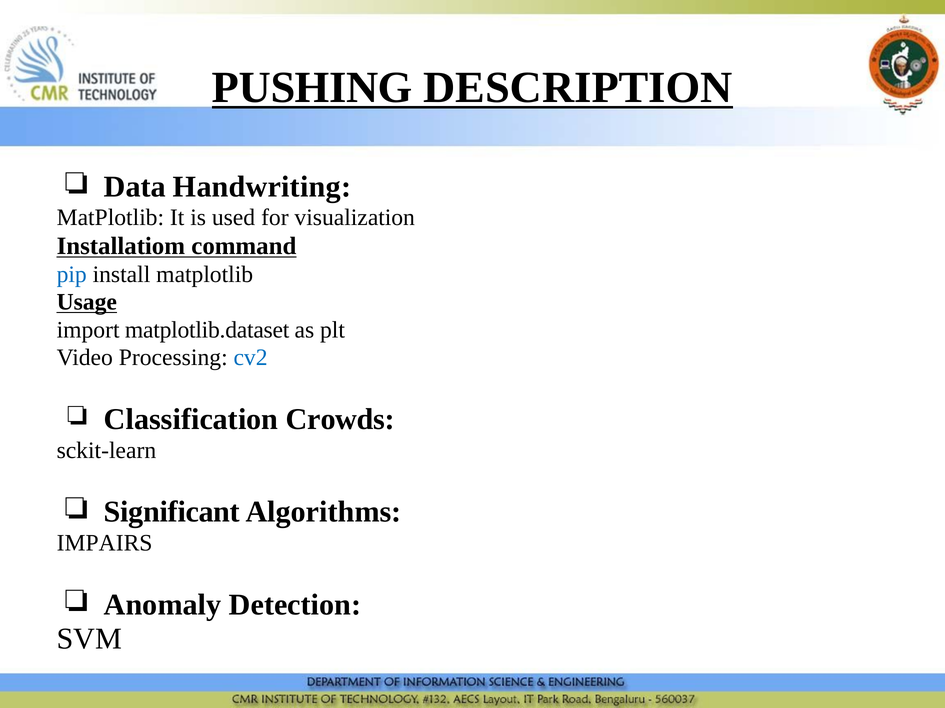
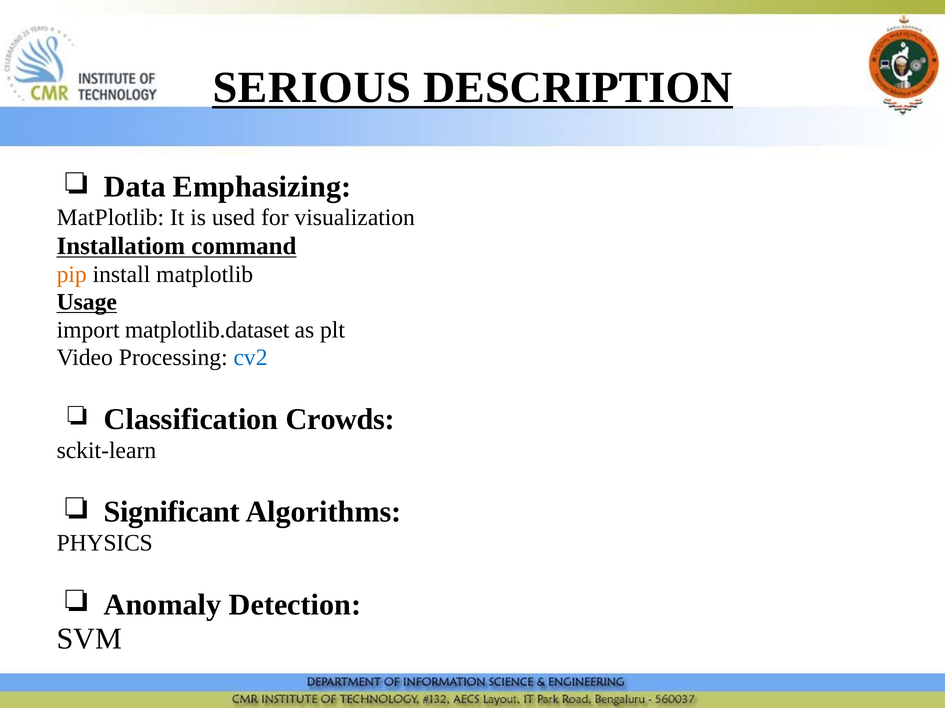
PUSHING: PUSHING -> SERIOUS
Handwriting: Handwriting -> Emphasizing
pip colour: blue -> orange
IMPAIRS: IMPAIRS -> PHYSICS
